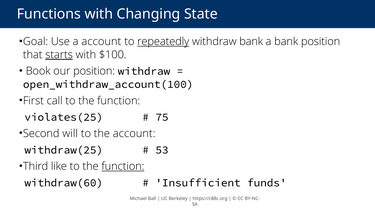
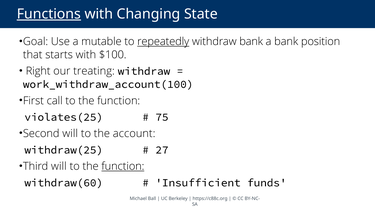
Functions underline: none -> present
a account: account -> mutable
starts underline: present -> none
Book: Book -> Right
our position: position -> treating
open_withdraw_account(100: open_withdraw_account(100 -> work_withdraw_account(100
53: 53 -> 27
Third like: like -> will
